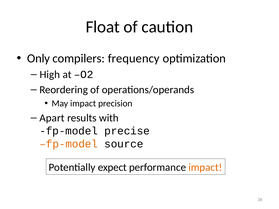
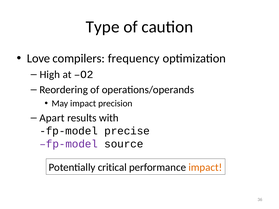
Float: Float -> Type
Only: Only -> Love
fp-model at (69, 144) colour: orange -> purple
expect: expect -> critical
